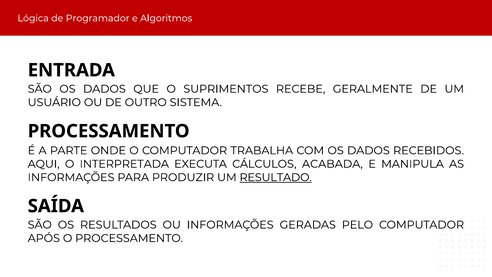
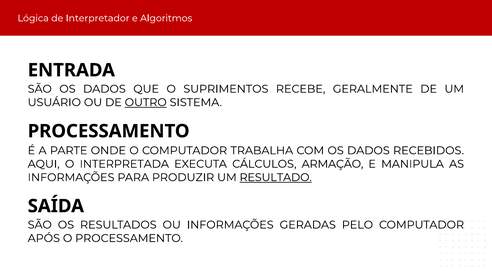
Programador: Programador -> Interpretador
OUTRO underline: none -> present
ACABADA: ACABADA -> ARMAÇÃO
